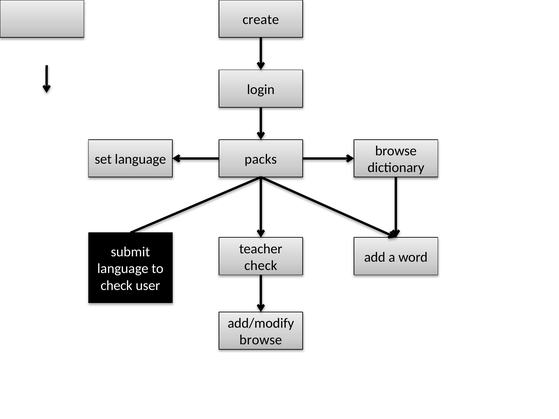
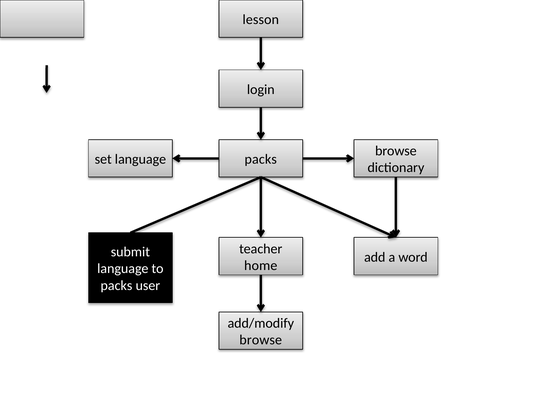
create: create -> lesson
check at (261, 266): check -> home
check at (117, 286): check -> packs
